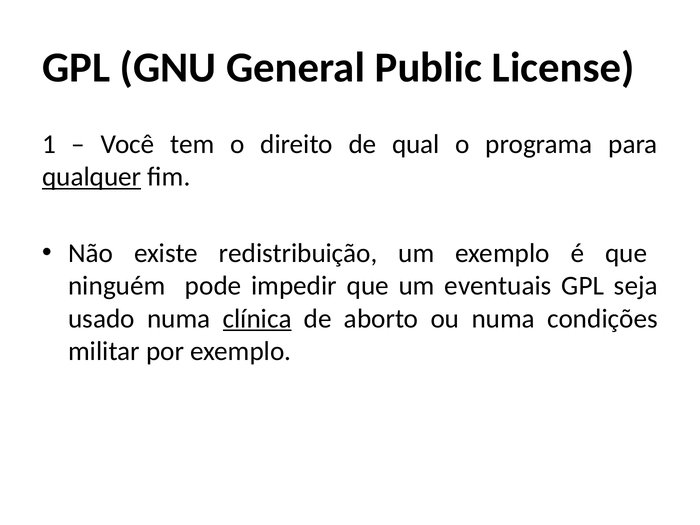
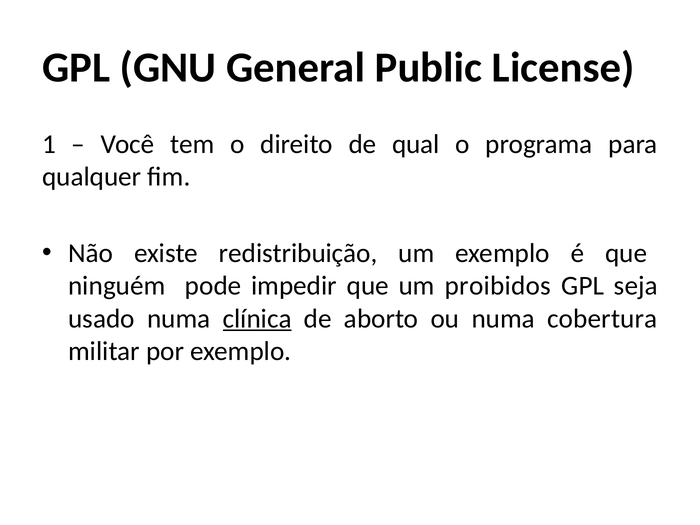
qualquer underline: present -> none
eventuais: eventuais -> proibidos
condições: condições -> cobertura
